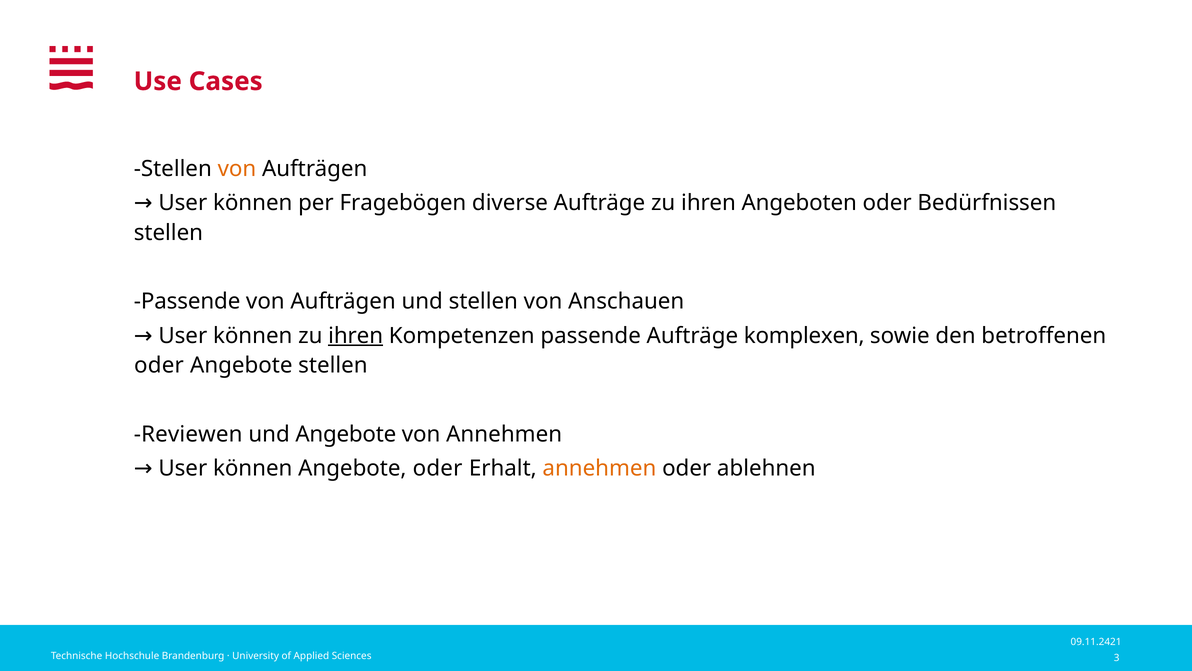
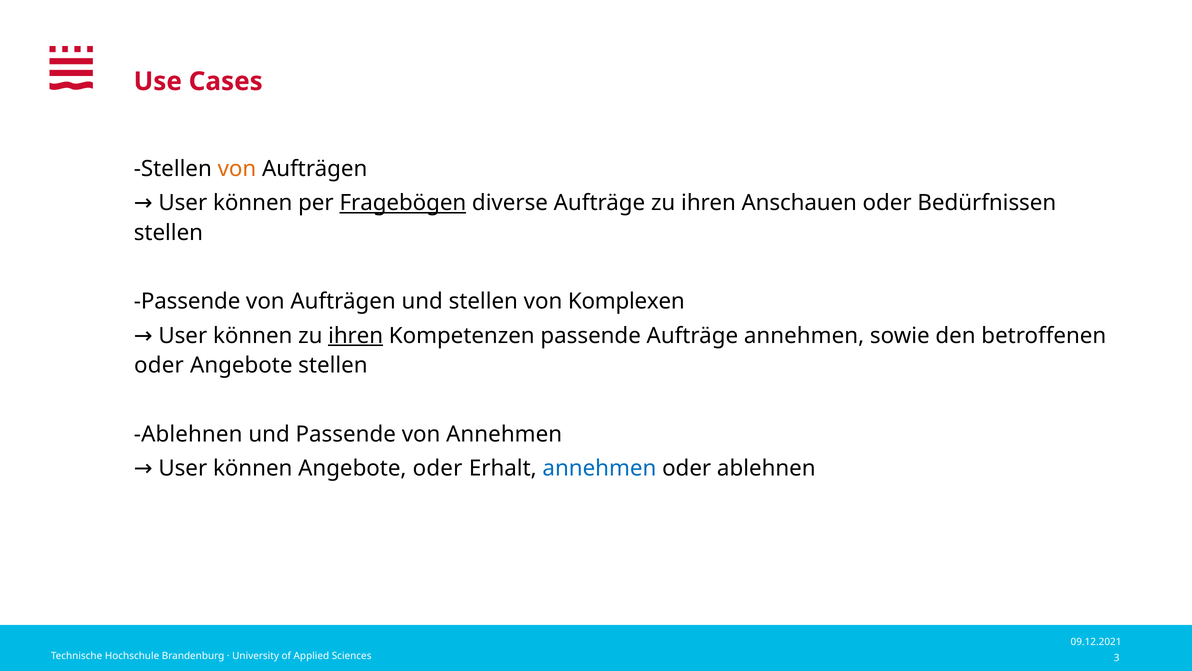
Fragebögen underline: none -> present
Angeboten: Angeboten -> Anschauen
Anschauen: Anschauen -> Komplexen
Aufträge komplexen: komplexen -> annehmen
Reviewen at (188, 434): Reviewen -> Ablehnen
und Angebote: Angebote -> Passende
annehmen at (599, 468) colour: orange -> blue
09.11.2421: 09.11.2421 -> 09.12.2021
